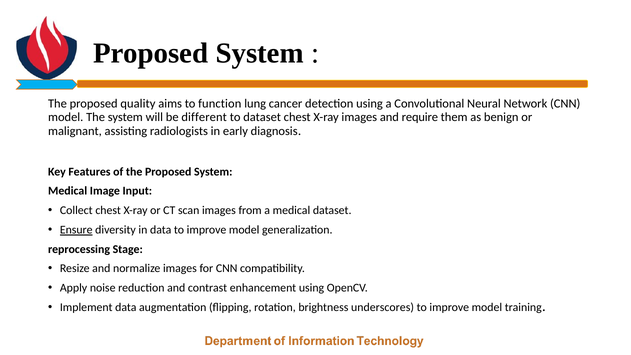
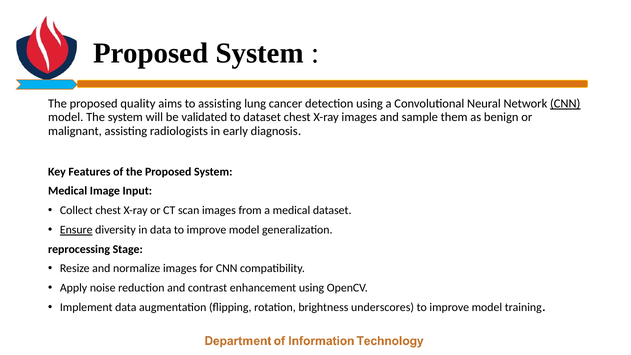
to function: function -> assisting
CNN at (565, 103) underline: none -> present
different: different -> validated
require: require -> sample
